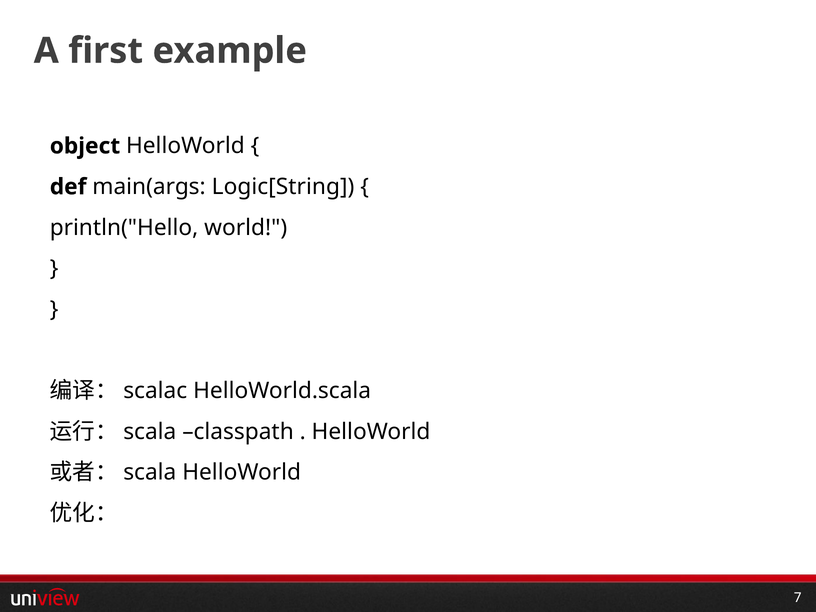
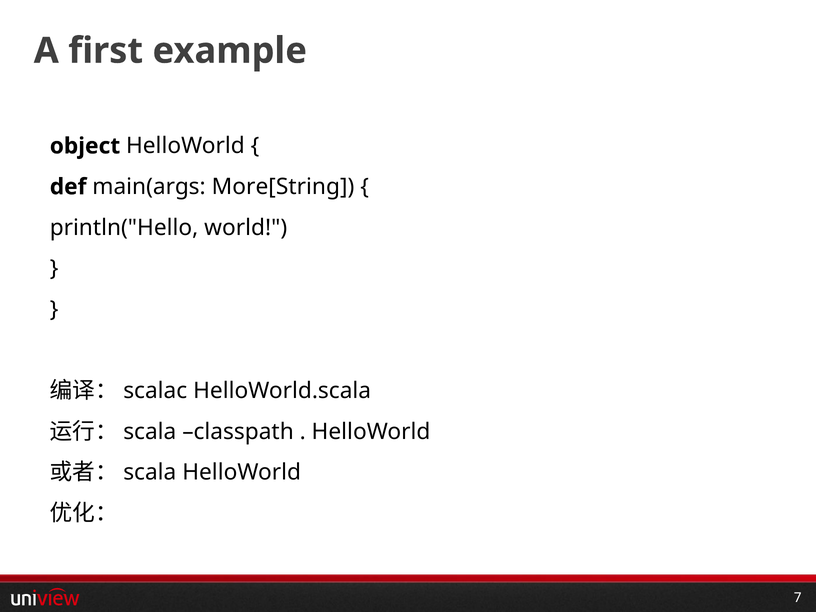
Logic[String: Logic[String -> More[String
